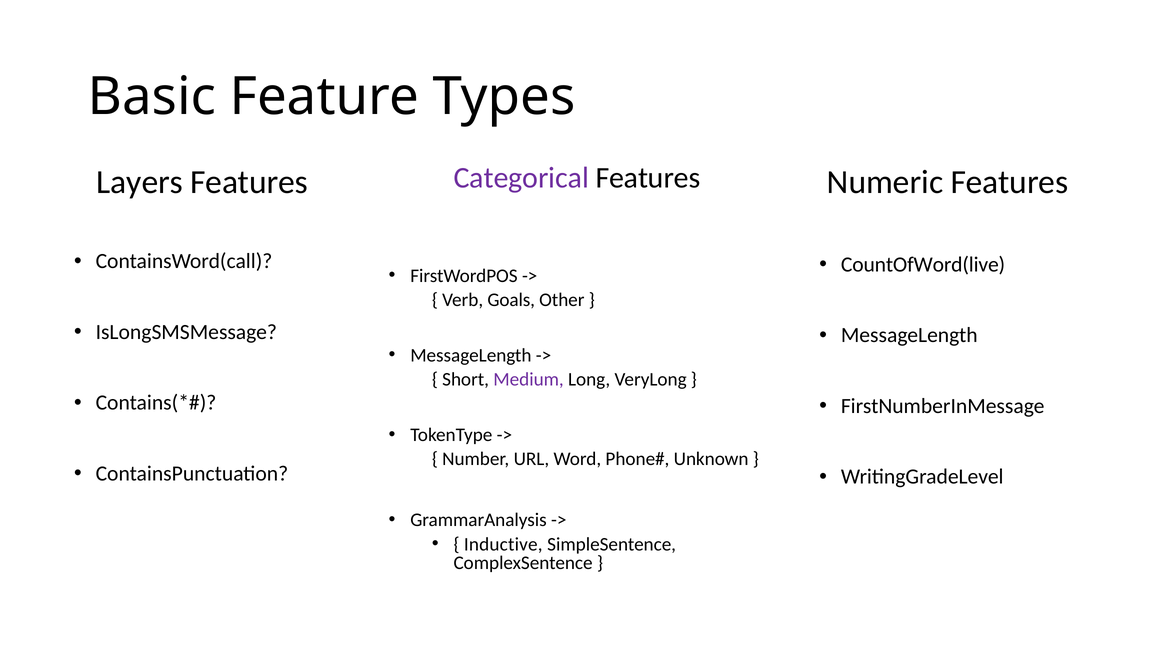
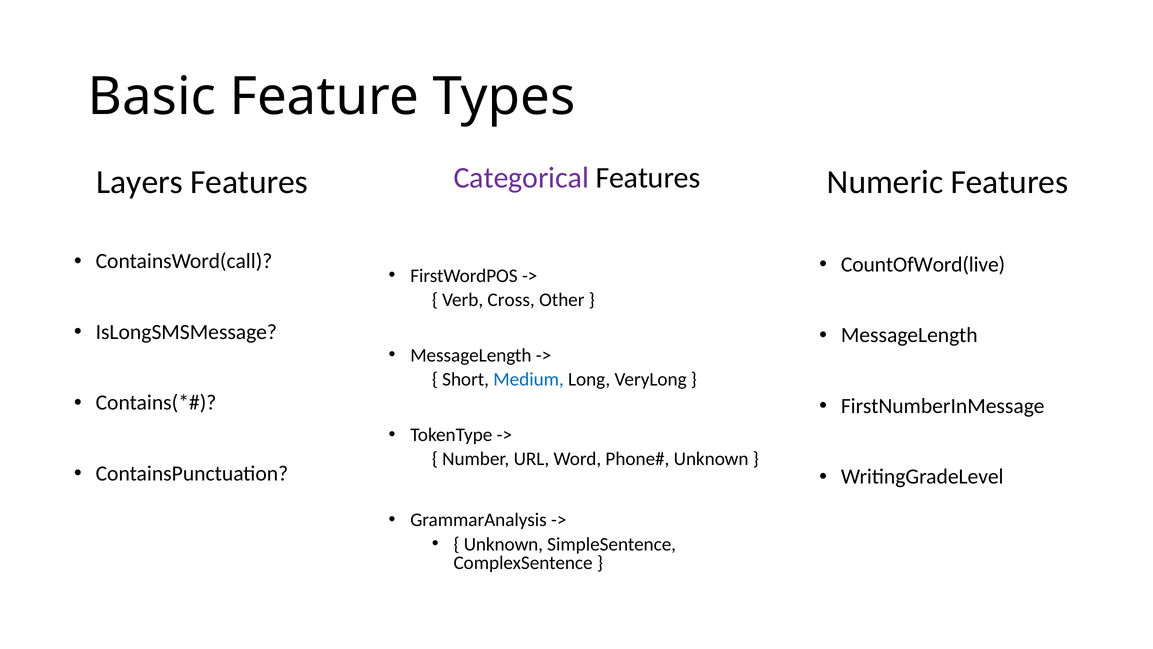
Goals: Goals -> Cross
Medium colour: purple -> blue
Inductive at (503, 544): Inductive -> Unknown
